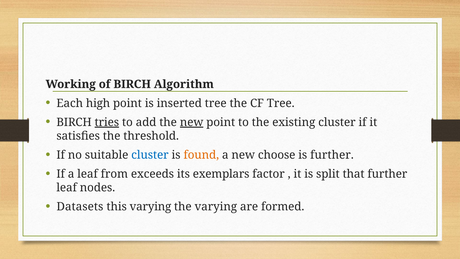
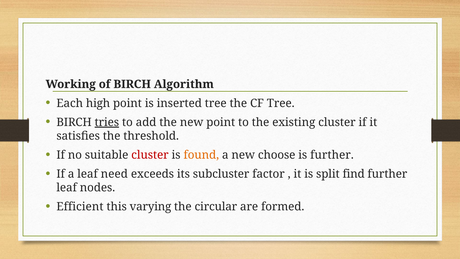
new at (192, 122) underline: present -> none
cluster at (150, 155) colour: blue -> red
from: from -> need
exemplars: exemplars -> subcluster
that: that -> find
Datasets: Datasets -> Efficient
the varying: varying -> circular
